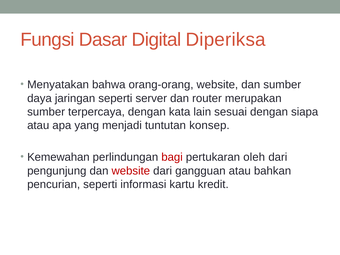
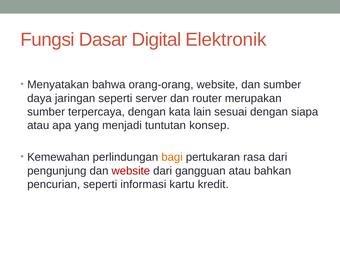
Diperiksa: Diperiksa -> Elektronik
bagi colour: red -> orange
oleh: oleh -> rasa
